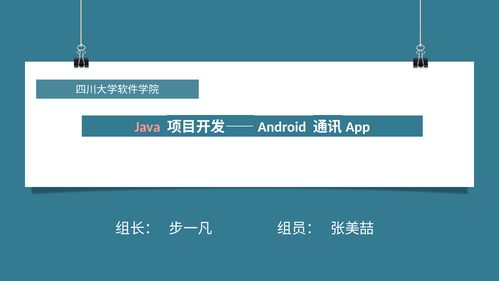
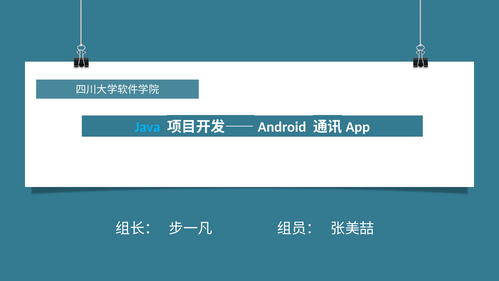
Java colour: pink -> light blue
